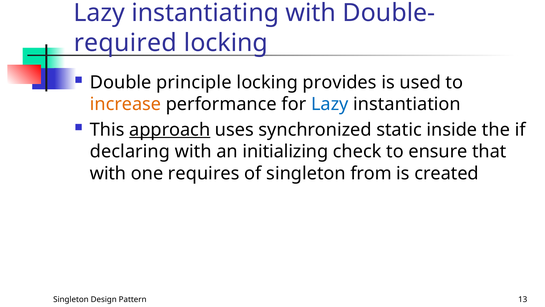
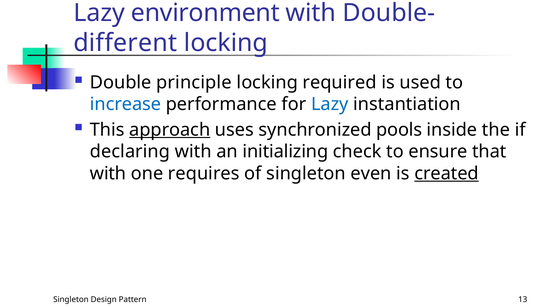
instantiating: instantiating -> environment
required: required -> different
provides: provides -> required
increase colour: orange -> blue
static: static -> pools
from: from -> even
created underline: none -> present
